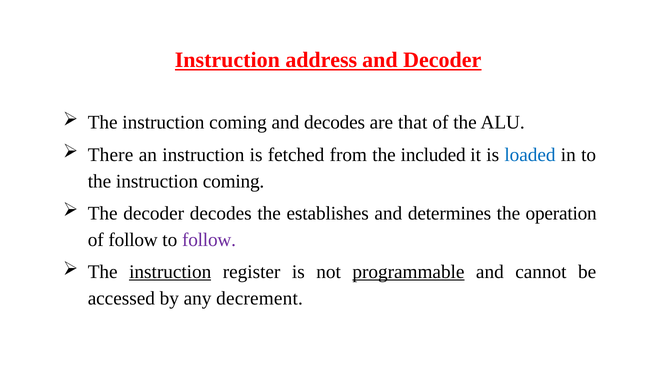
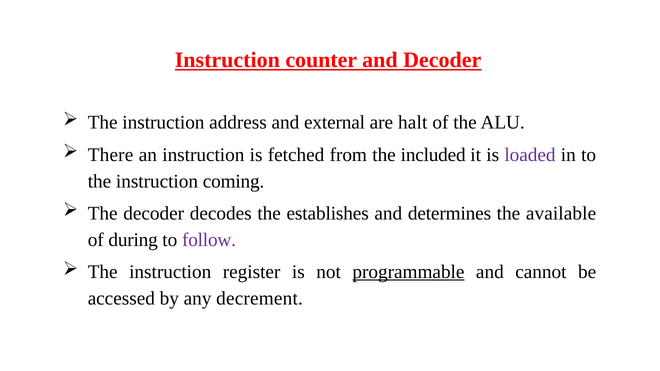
address: address -> counter
coming at (238, 123): coming -> address
and decodes: decodes -> external
that: that -> halt
loaded colour: blue -> purple
operation: operation -> available
of follow: follow -> during
instruction at (170, 272) underline: present -> none
